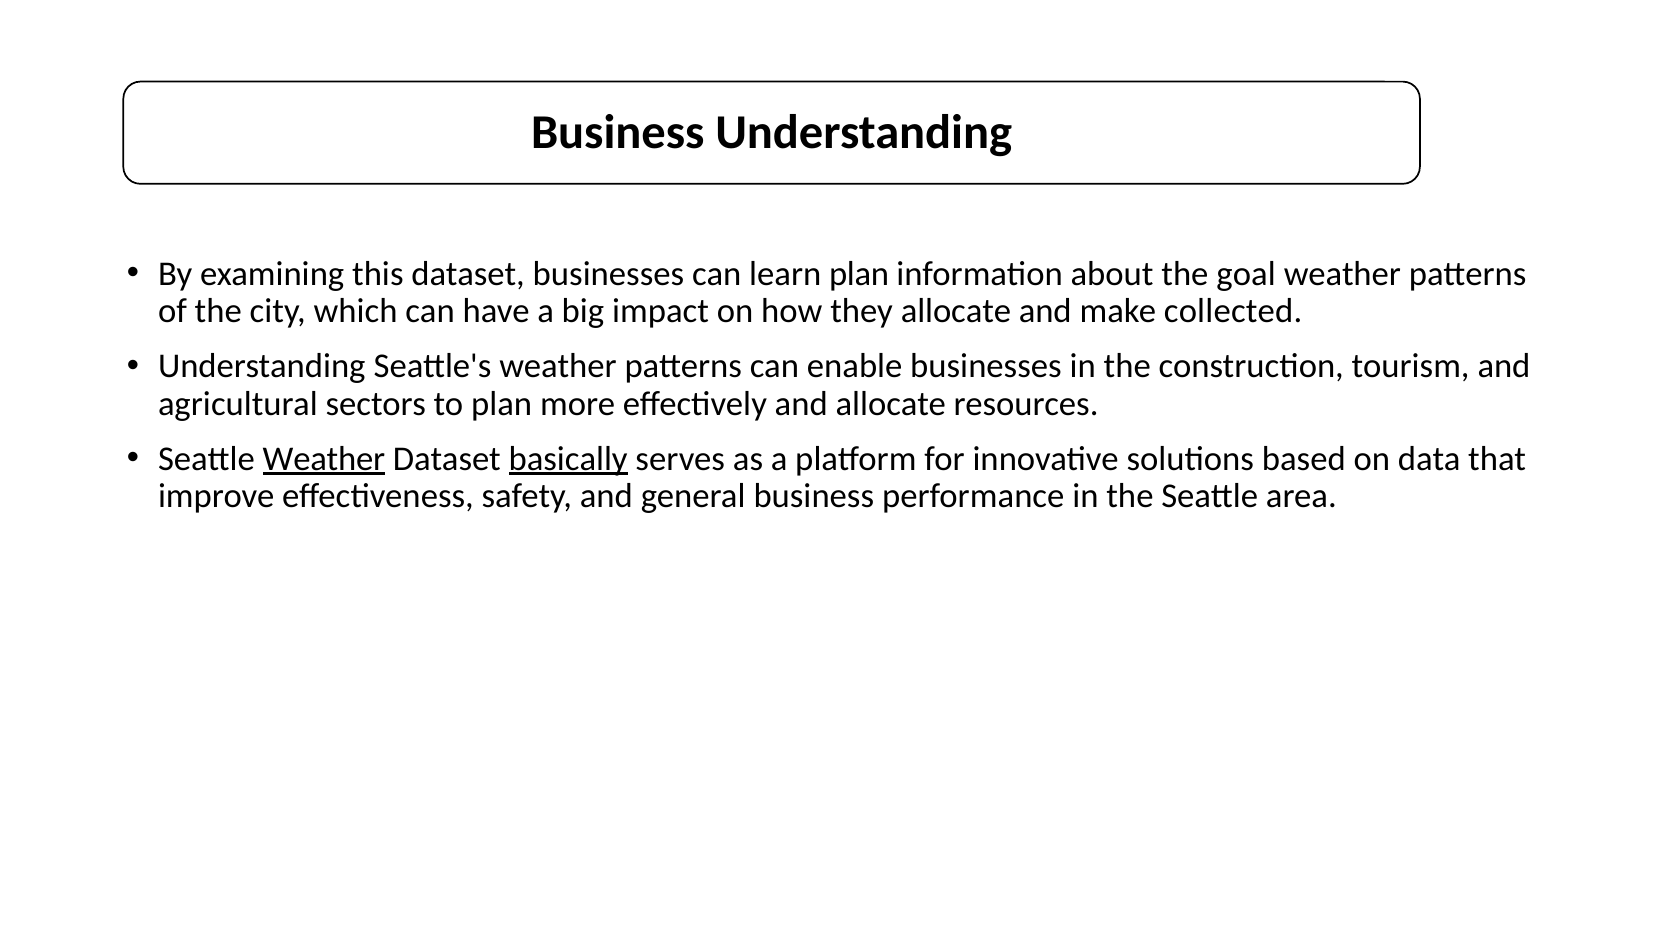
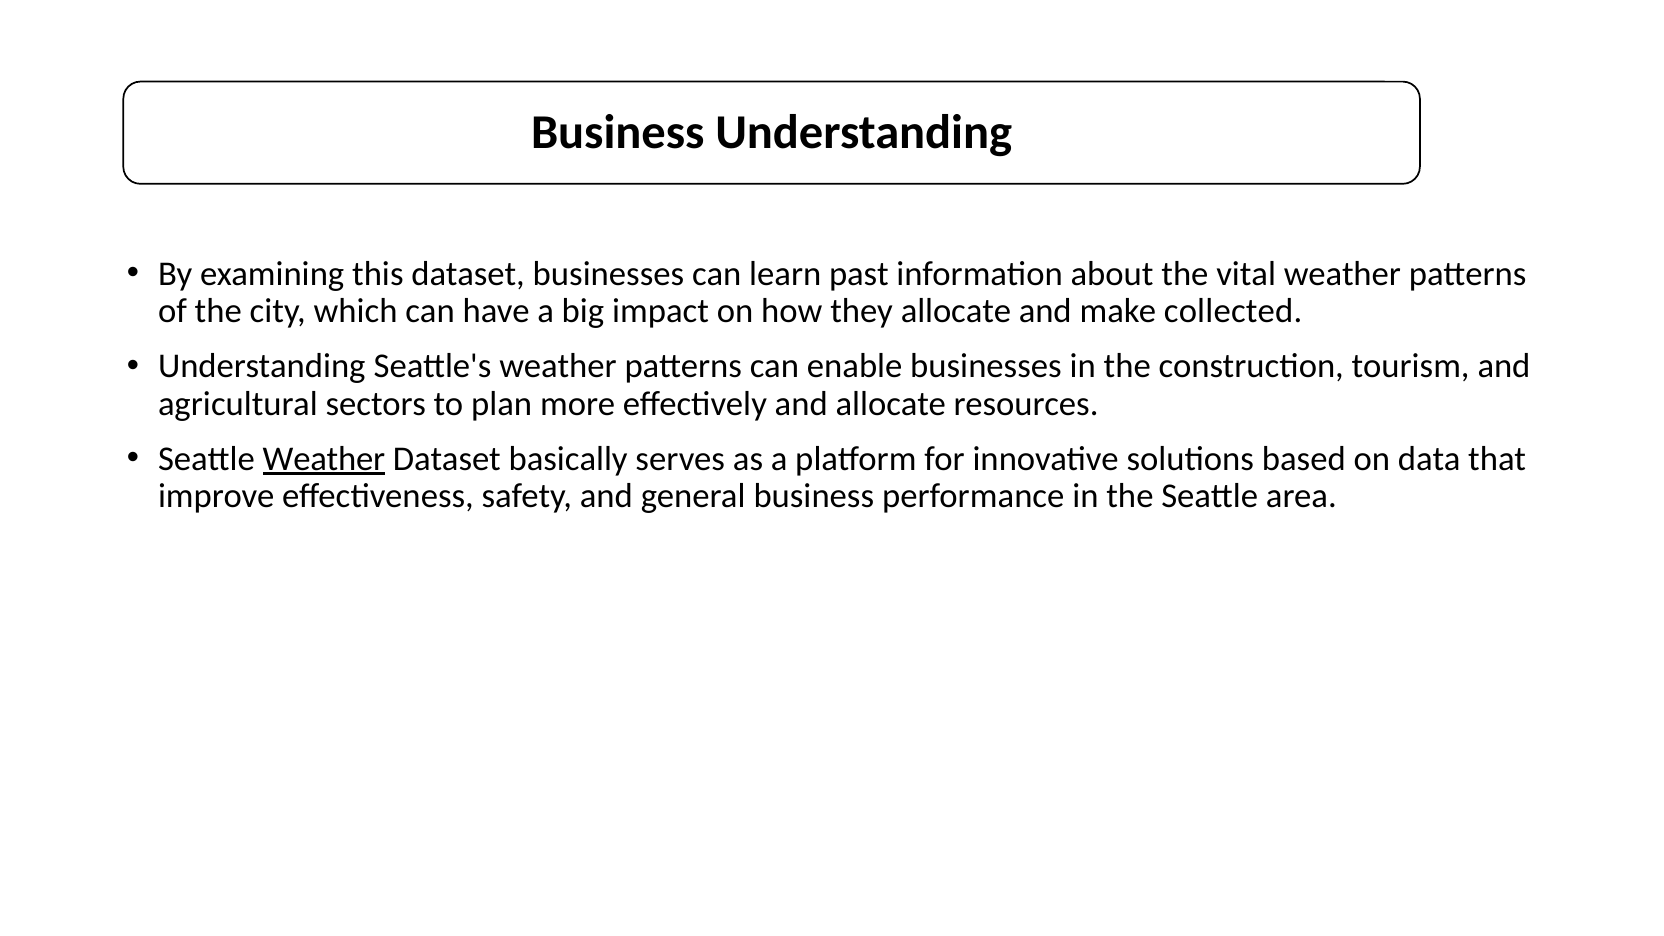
learn plan: plan -> past
goal: goal -> vital
basically underline: present -> none
